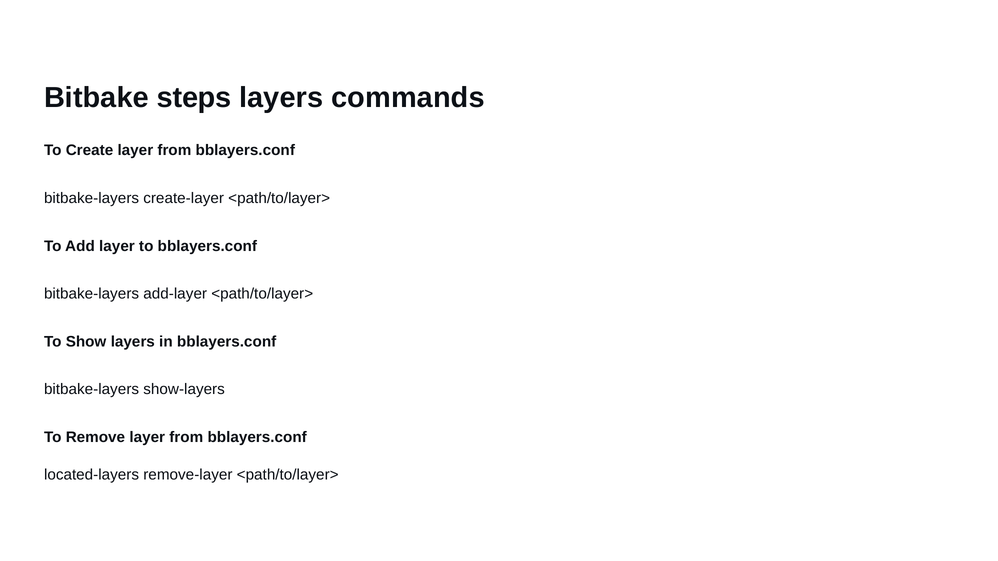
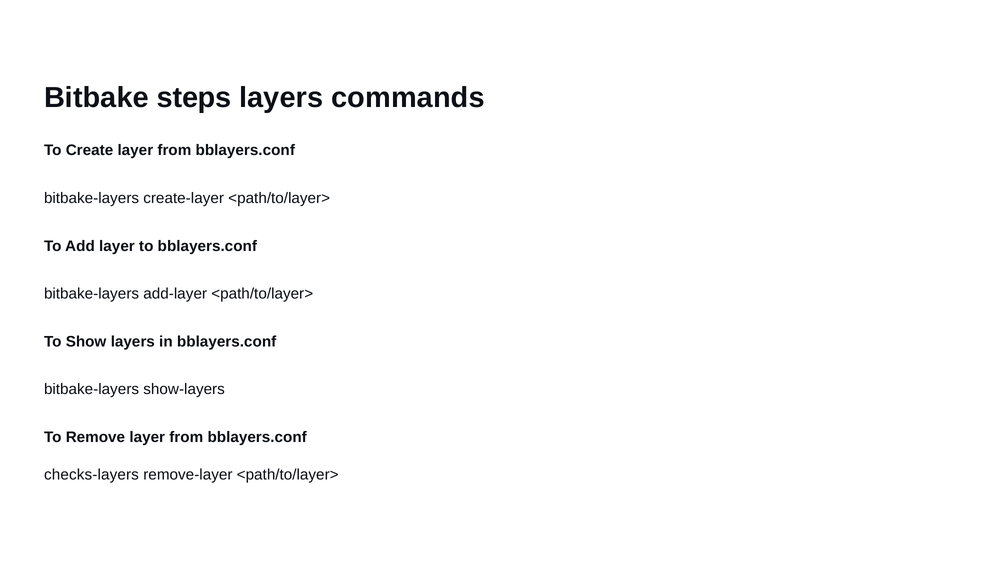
located-layers: located-layers -> checks-layers
